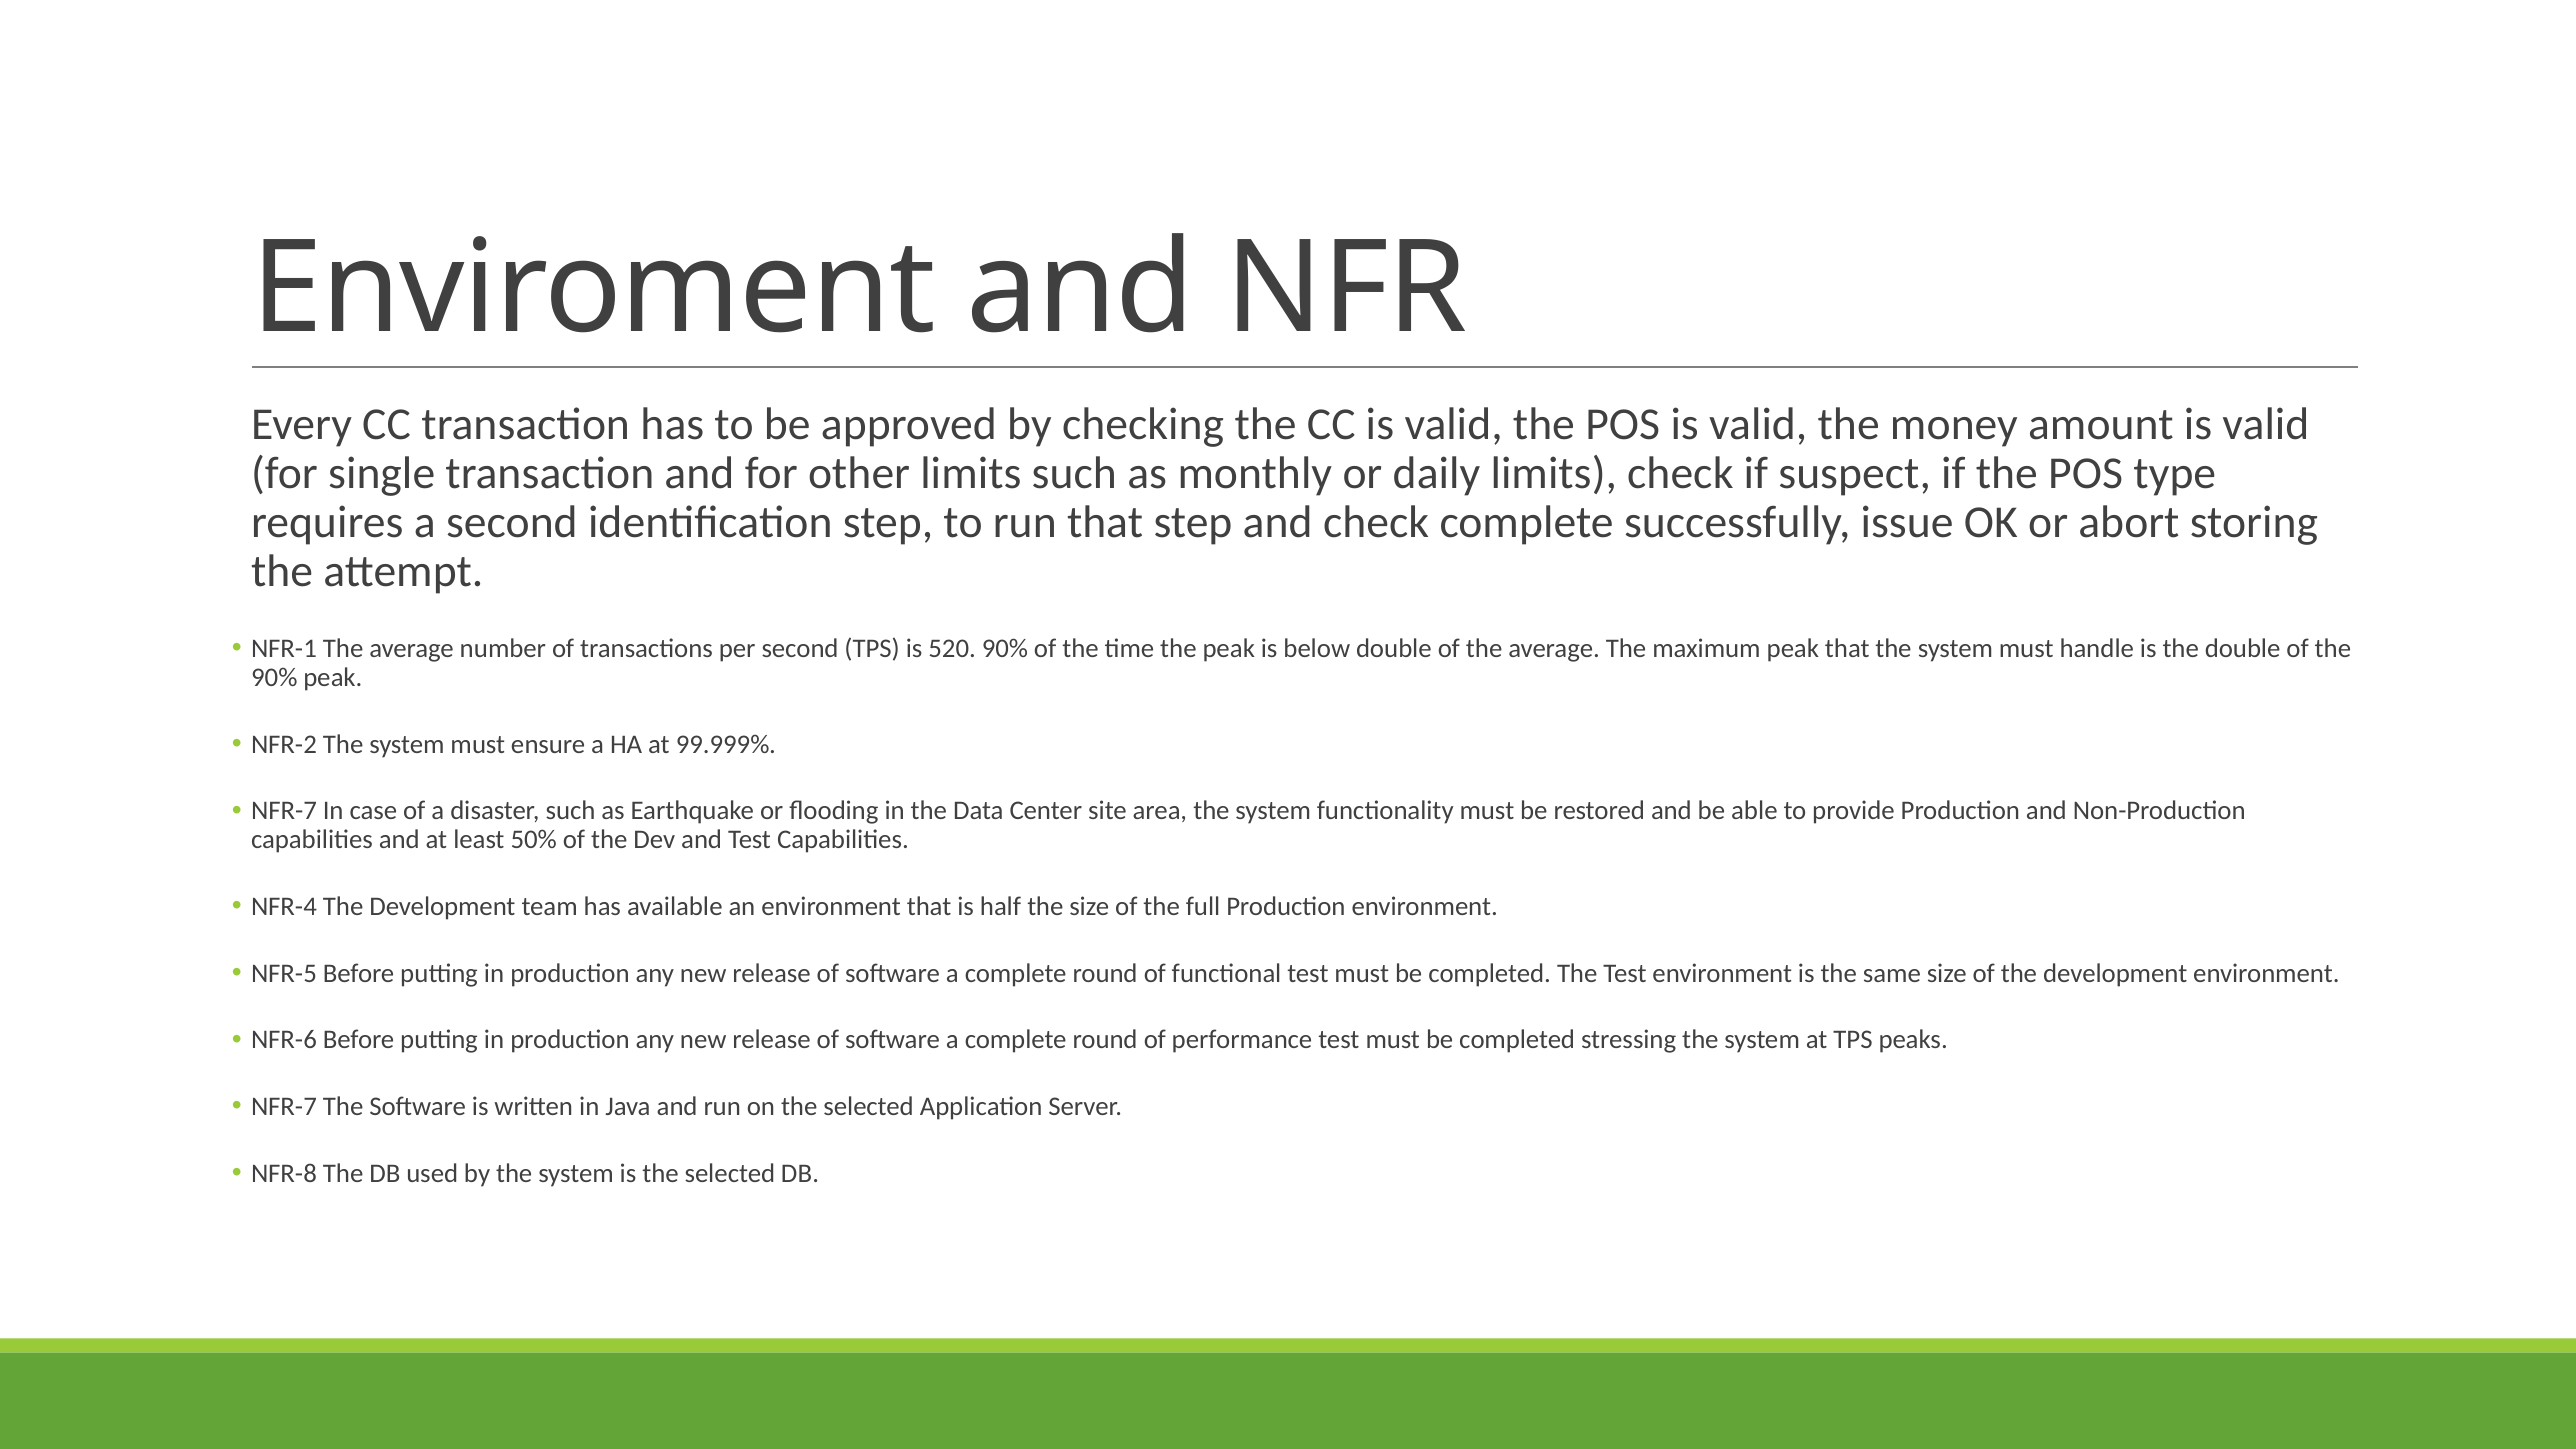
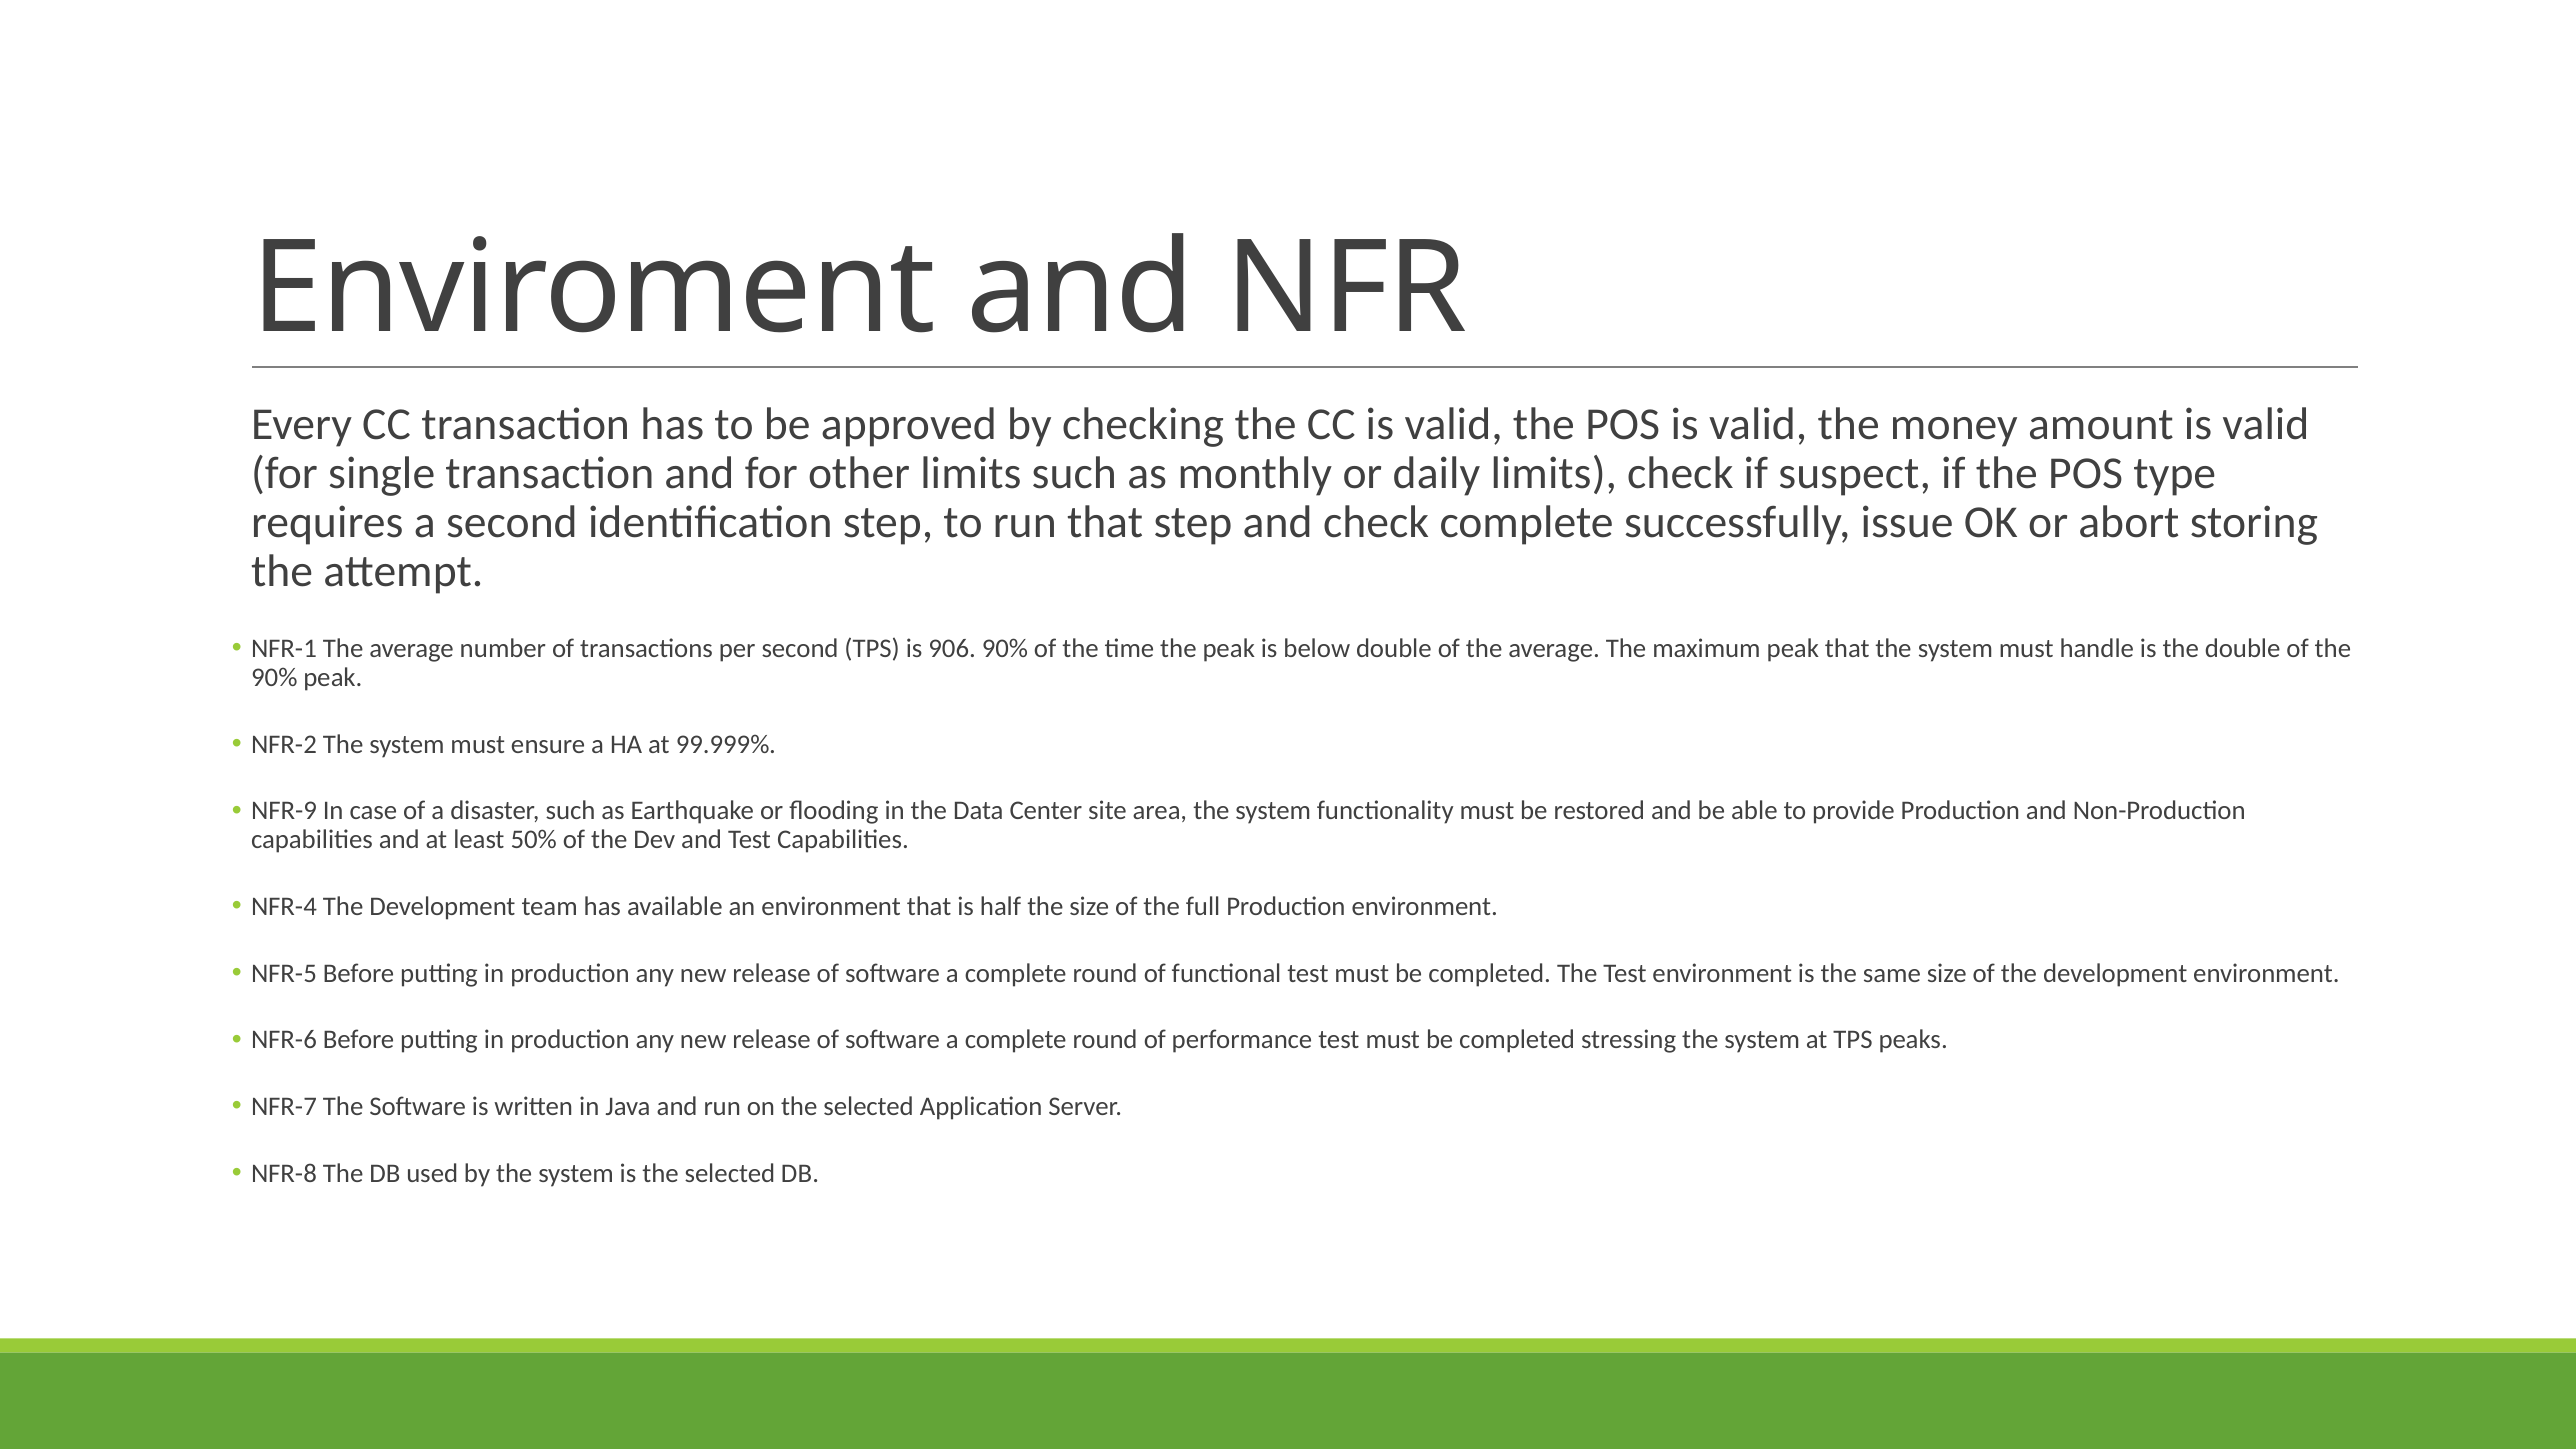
520: 520 -> 906
NFR-7 at (284, 811): NFR-7 -> NFR-9
